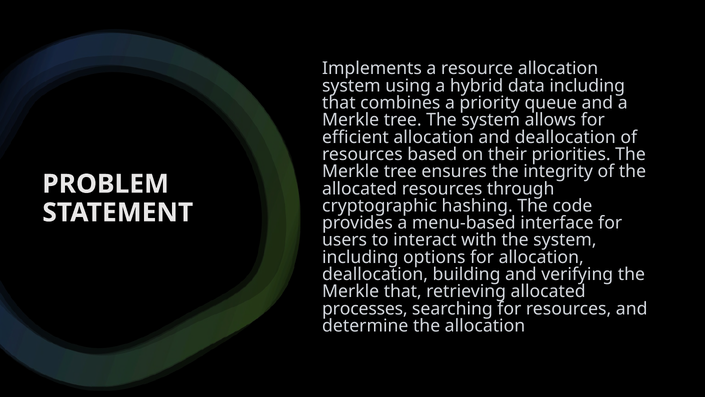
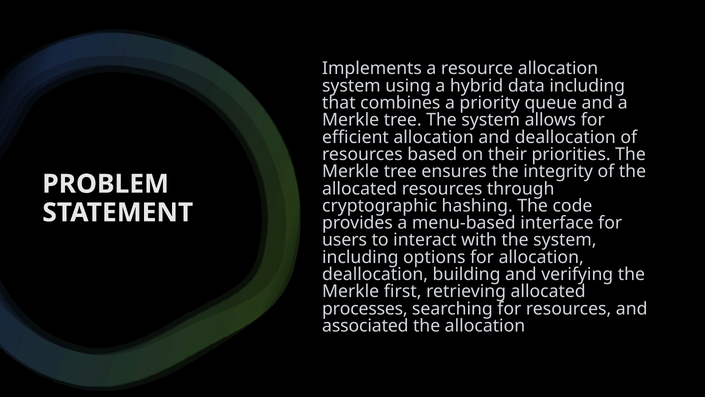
Merkle that: that -> first
determine: determine -> associated
